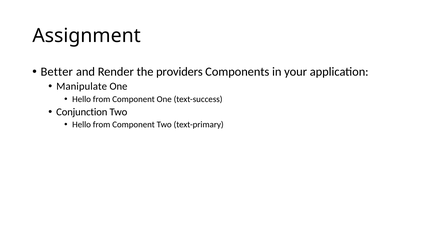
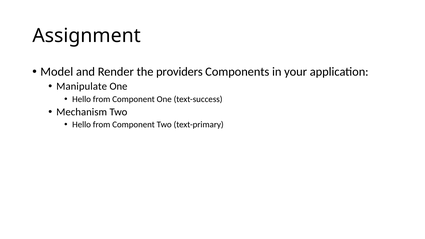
Better: Better -> Model
Conjunction: Conjunction -> Mechanism
